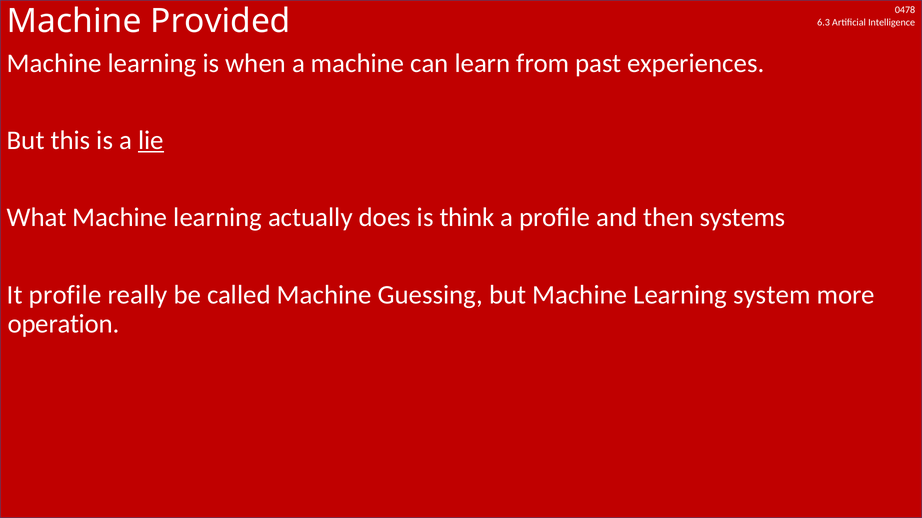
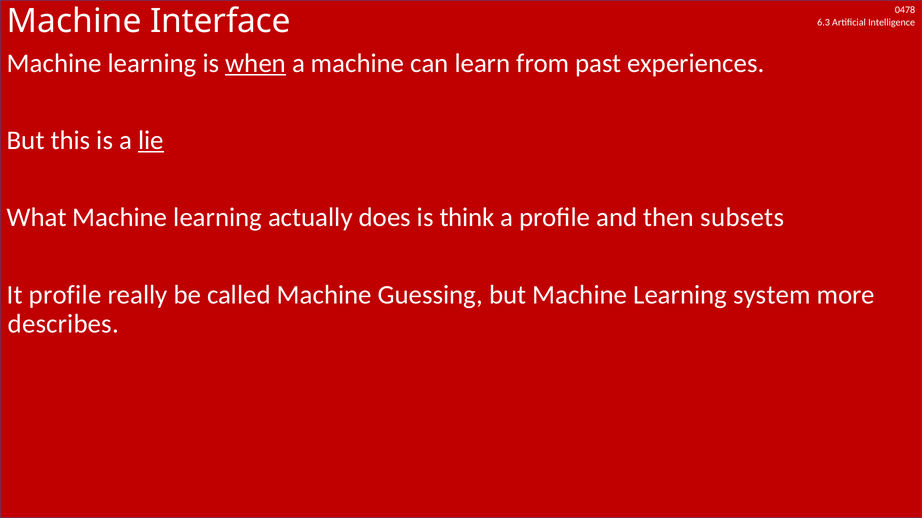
Provided: Provided -> Interface
when underline: none -> present
systems: systems -> subsets
operation: operation -> describes
